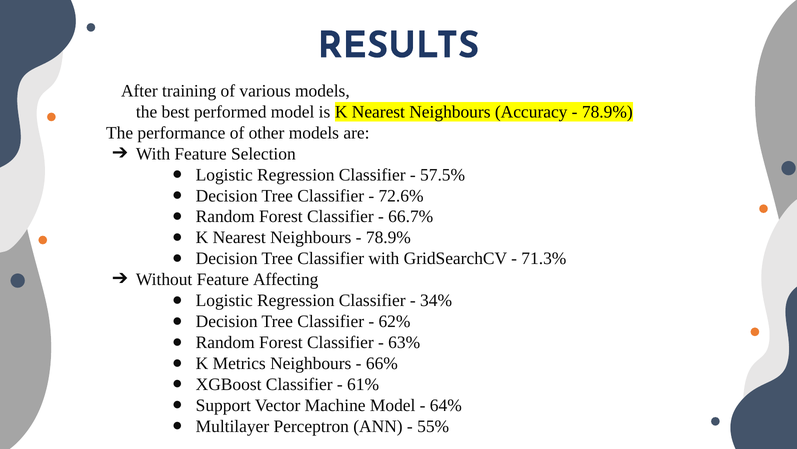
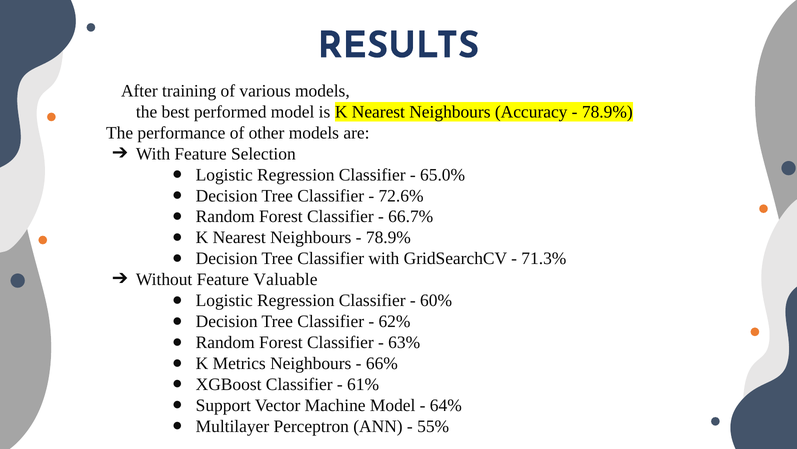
57.5%: 57.5% -> 65.0%
Affecting: Affecting -> Valuable
34%: 34% -> 60%
